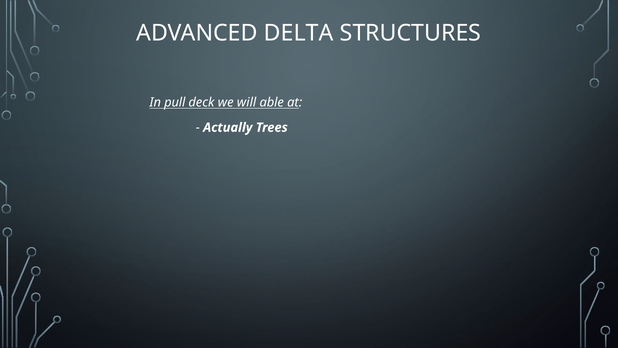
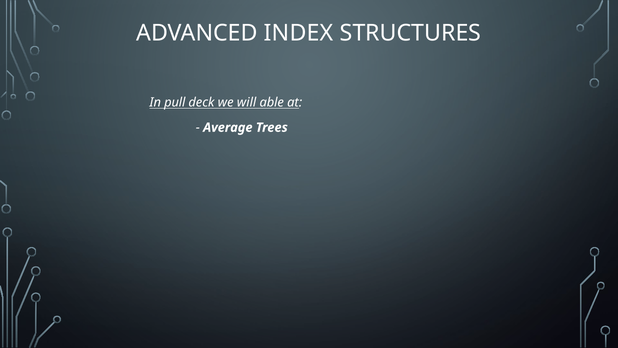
DELTA: DELTA -> INDEX
Actually: Actually -> Average
